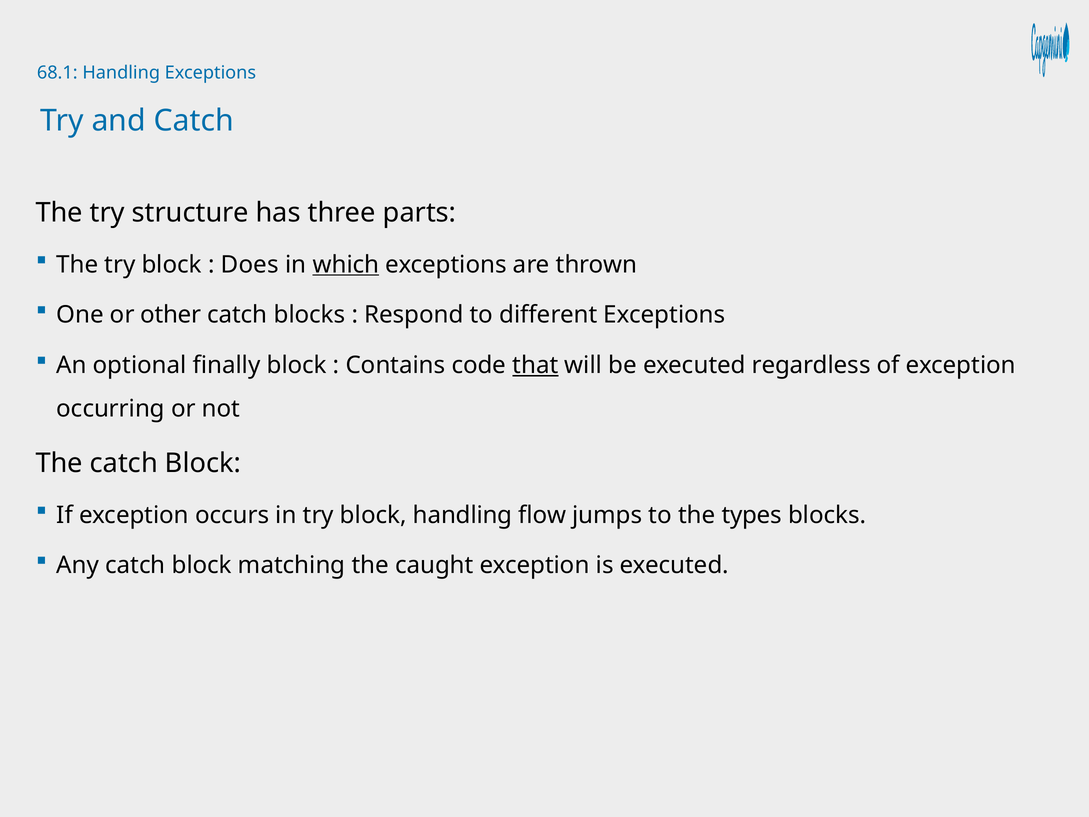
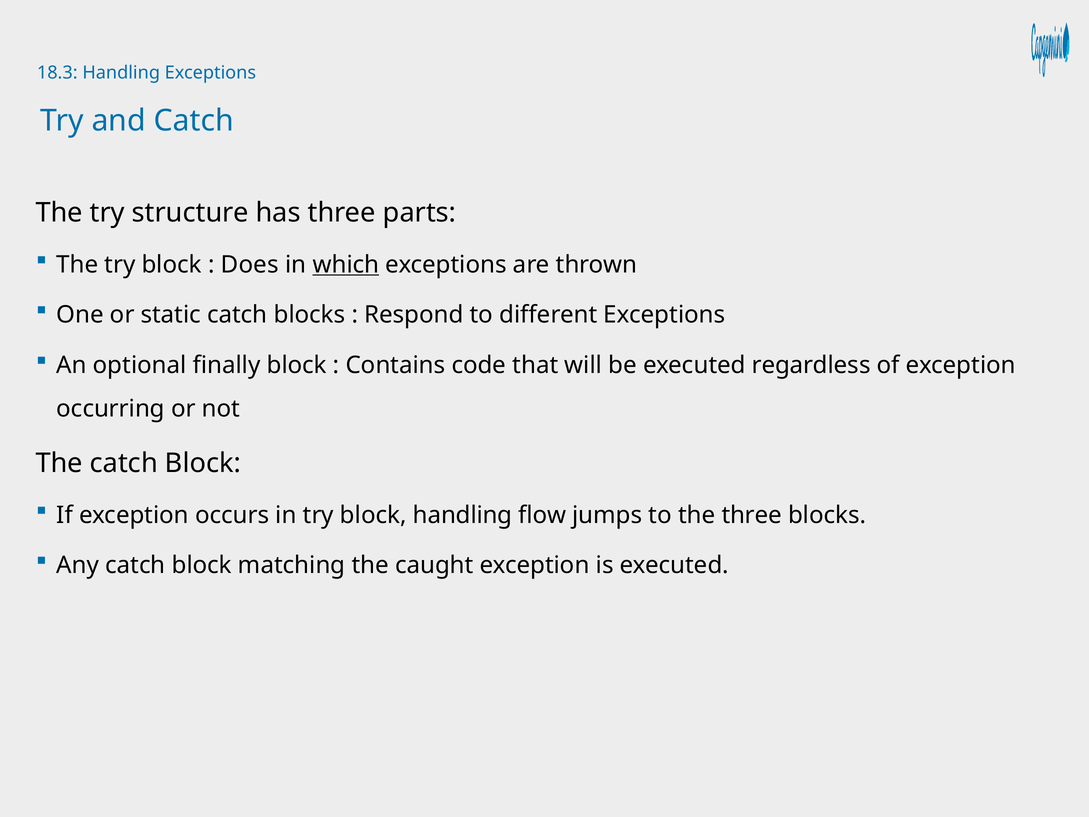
68.1: 68.1 -> 18.3
other: other -> static
that underline: present -> none
the types: types -> three
